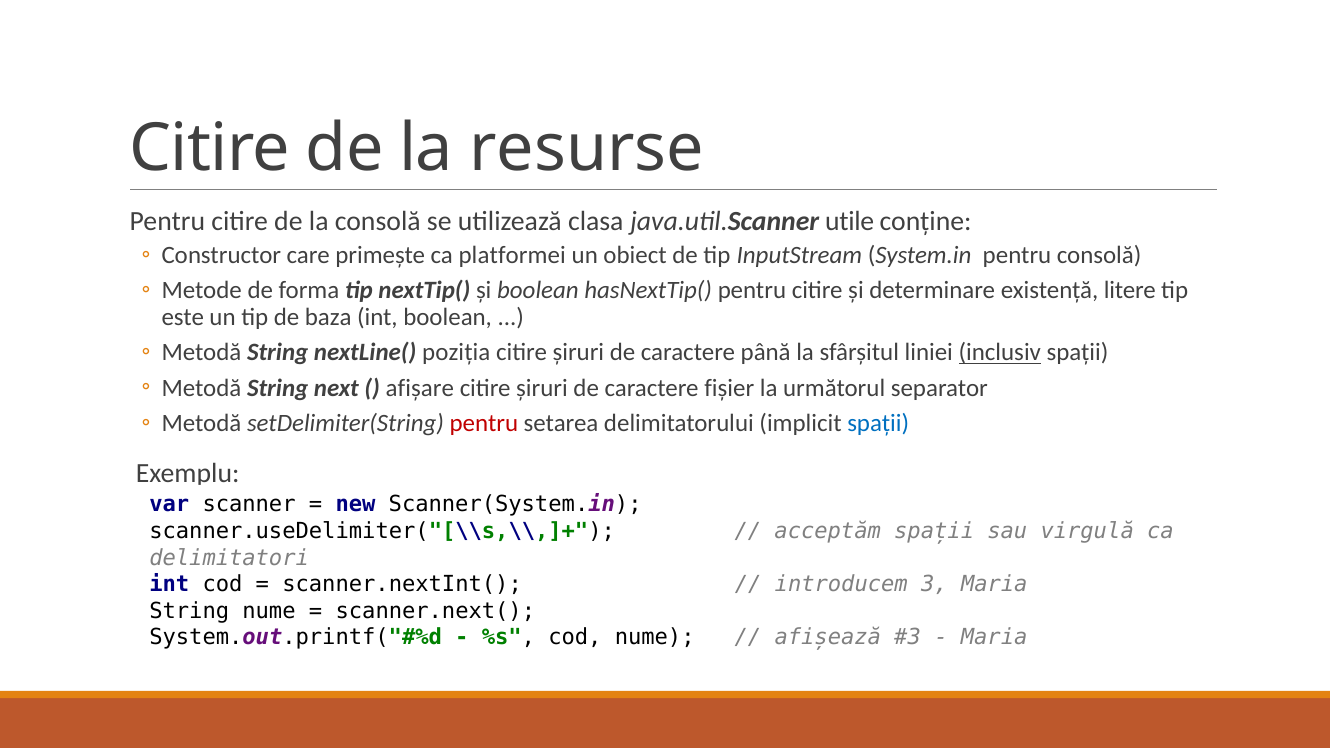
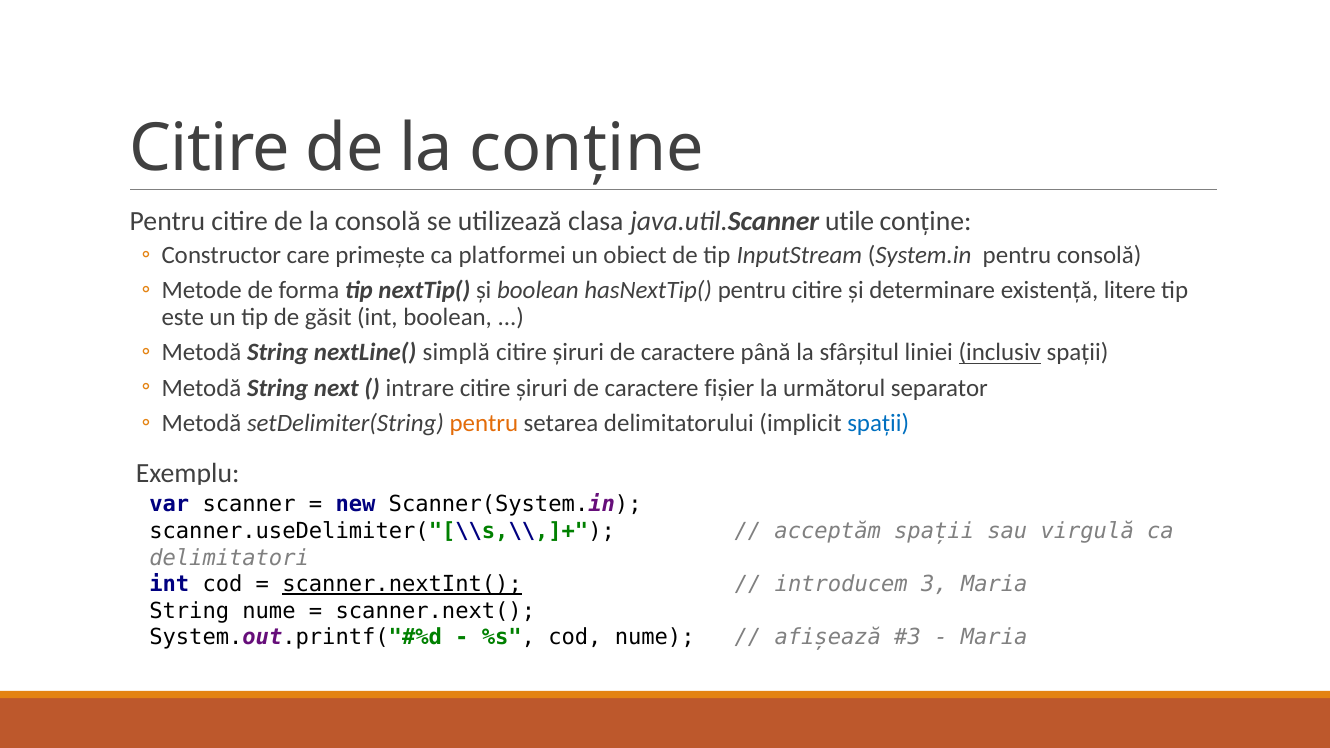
la resurse: resurse -> conține
baza: baza -> găsit
poziția: poziția -> simplă
afișare: afișare -> intrare
pentru at (484, 423) colour: red -> orange
scanner.nextInt( underline: none -> present
